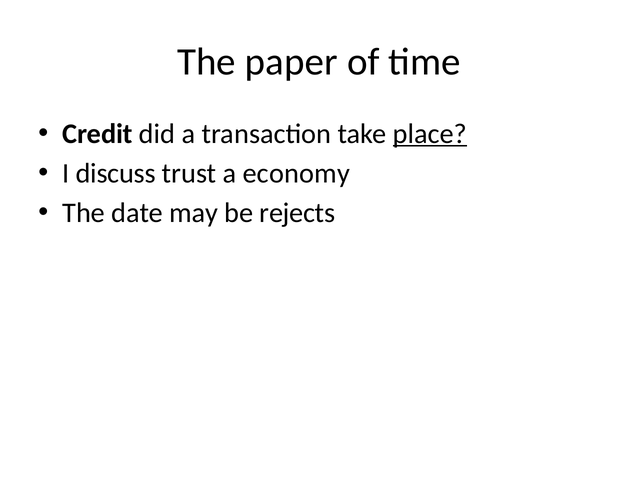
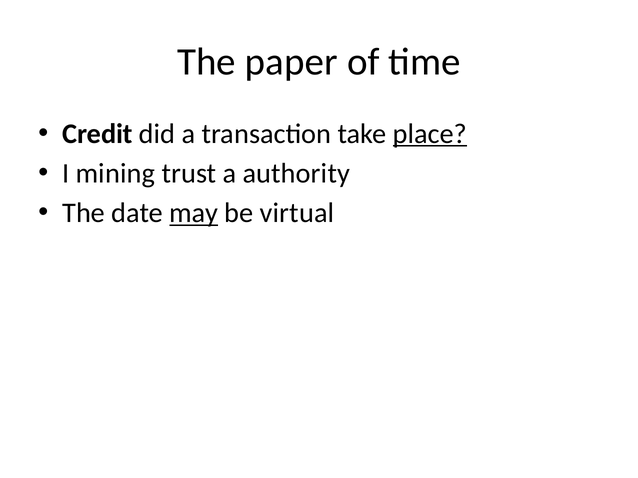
discuss: discuss -> mining
economy: economy -> authority
may underline: none -> present
rejects: rejects -> virtual
